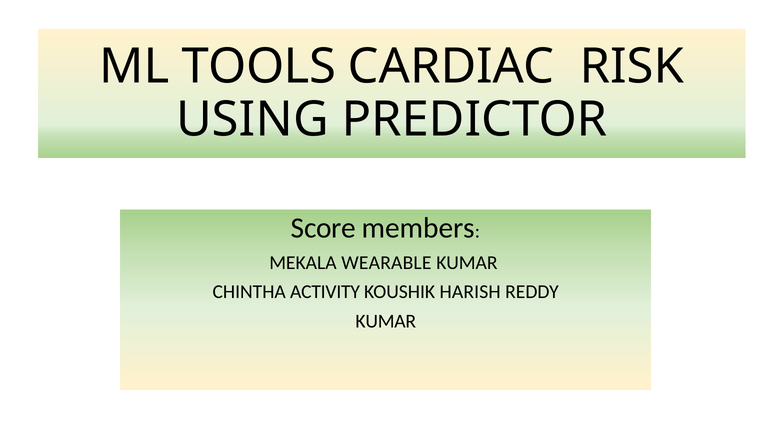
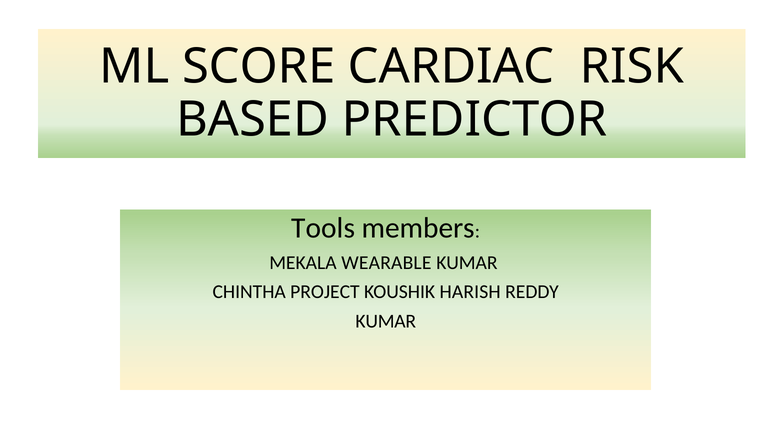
TOOLS: TOOLS -> SCORE
USING: USING -> BASED
Score: Score -> Tools
ACTIVITY: ACTIVITY -> PROJECT
